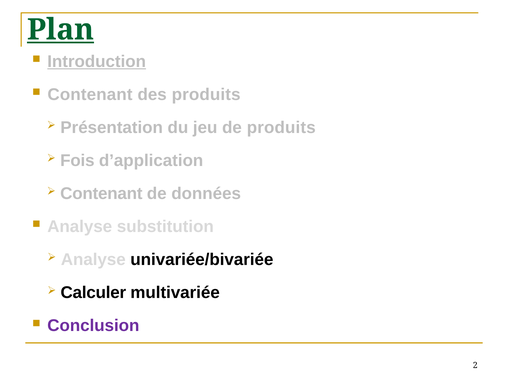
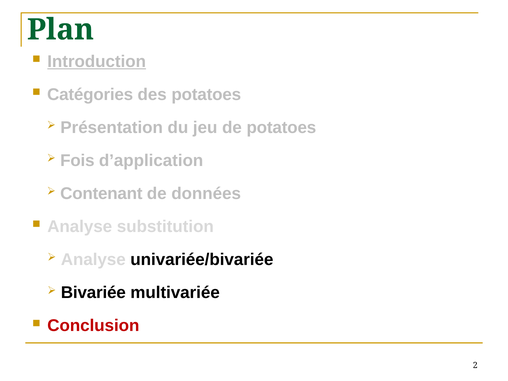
Plan underline: present -> none
Contenant at (90, 94): Contenant -> Catégories
des produits: produits -> potatoes
de produits: produits -> potatoes
Calculer: Calculer -> Bivariée
Conclusion colour: purple -> red
